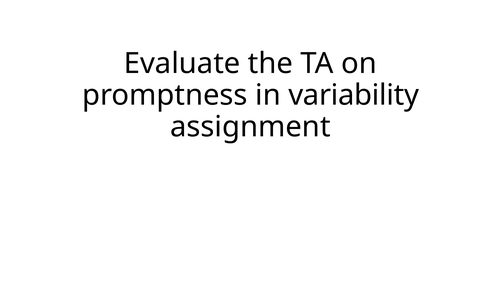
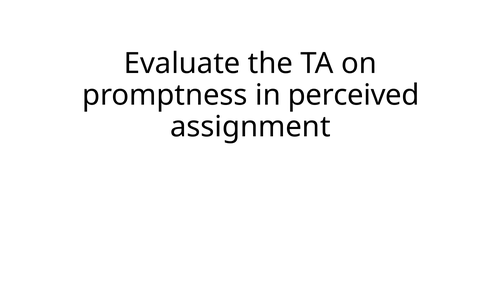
variability: variability -> perceived
